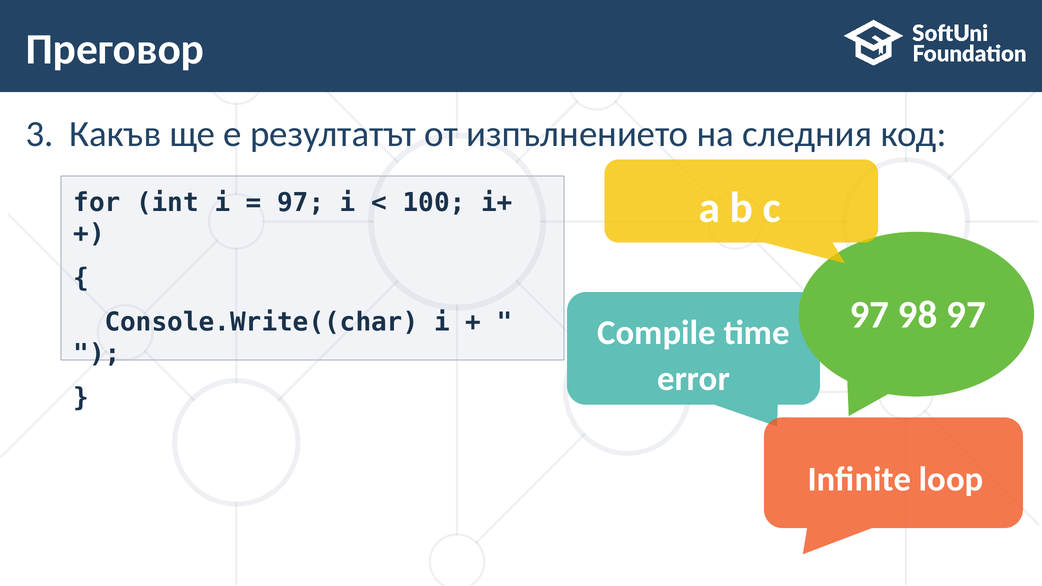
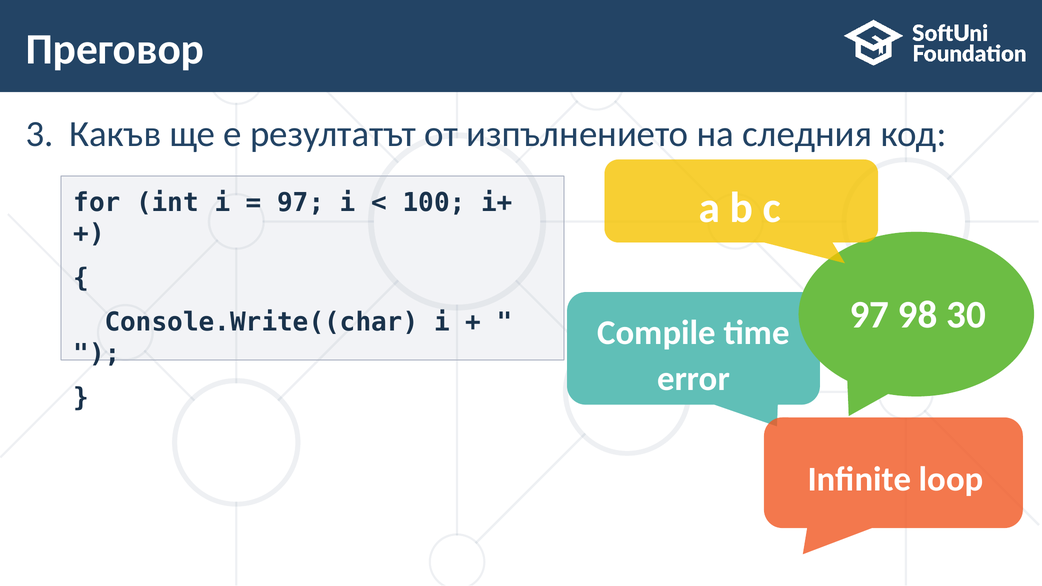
98 97: 97 -> 30
